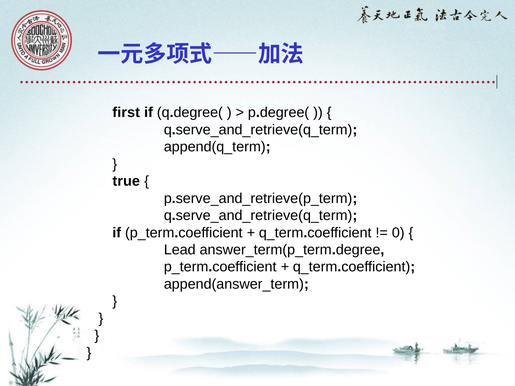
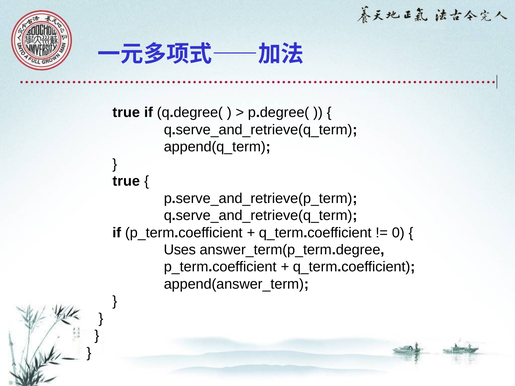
first at (126, 113): first -> true
Lead: Lead -> Uses
